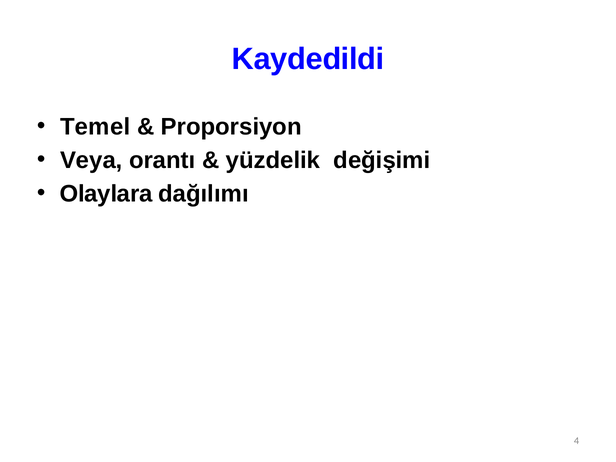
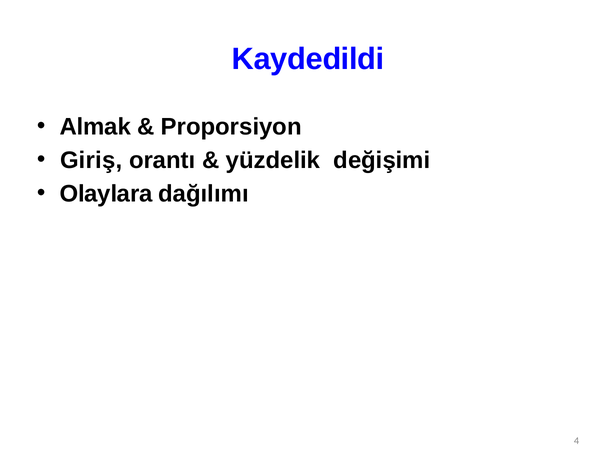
Temel: Temel -> Almak
Veya: Veya -> Giriş
